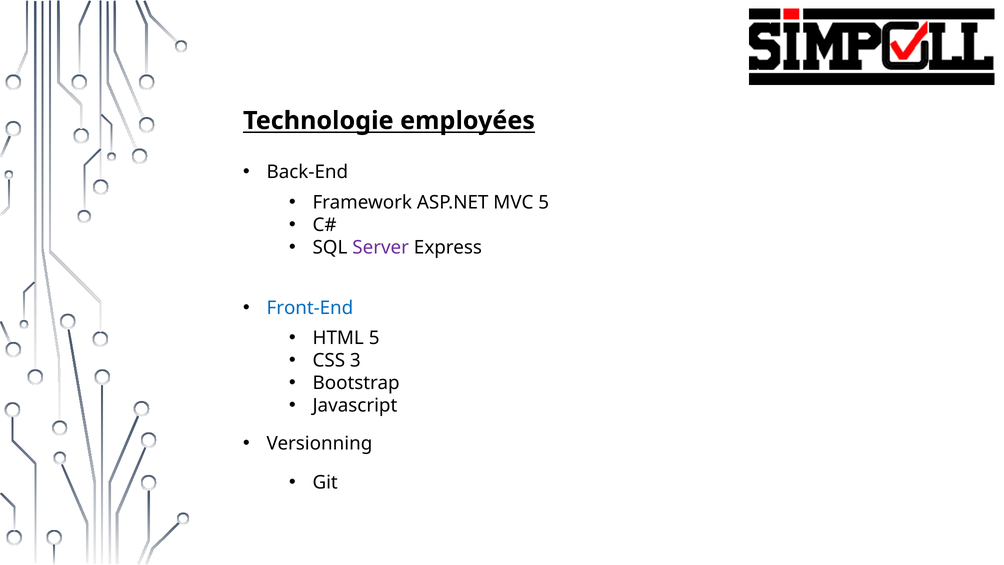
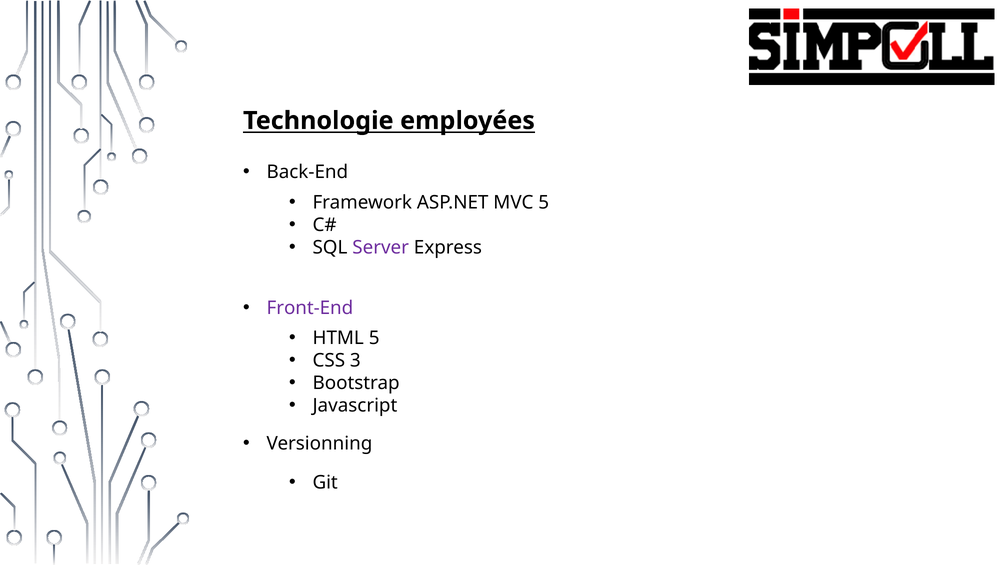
Front-End colour: blue -> purple
